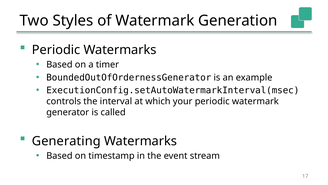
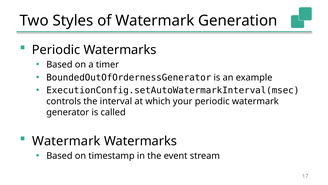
Generating at (66, 141): Generating -> Watermark
